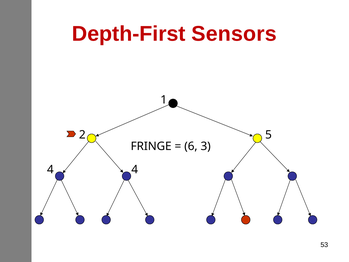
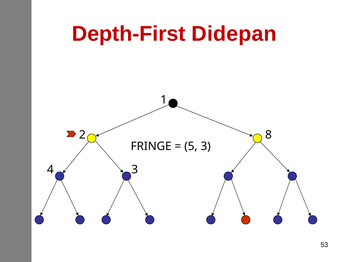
Sensors: Sensors -> Didepan
5: 5 -> 8
6: 6 -> 5
4 4: 4 -> 3
